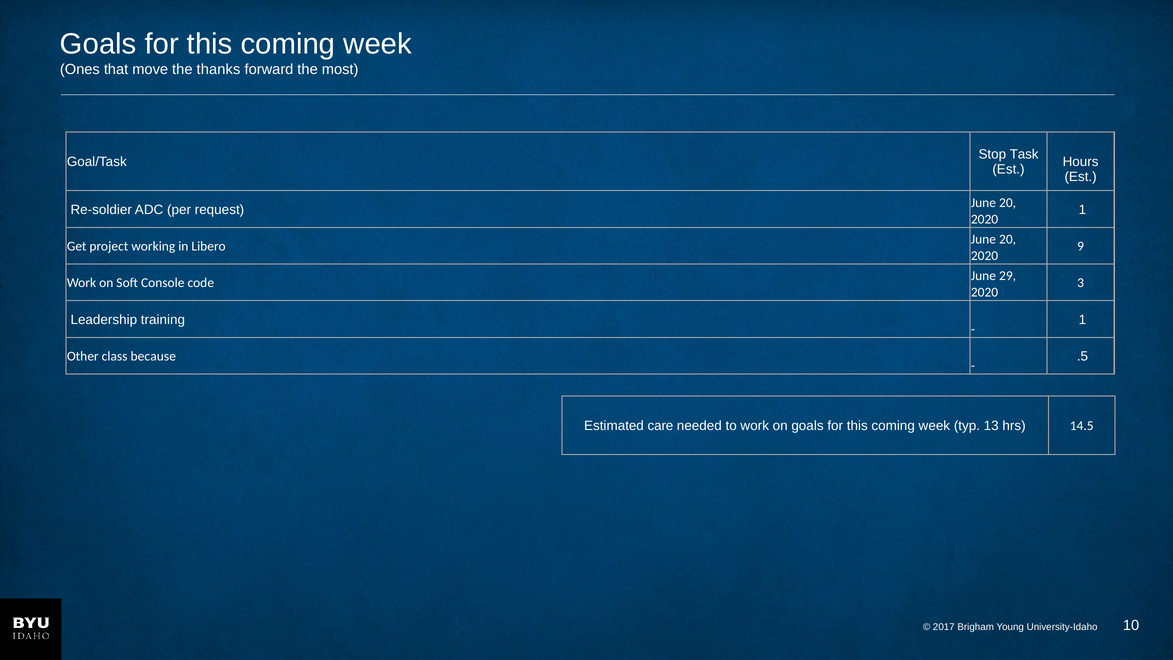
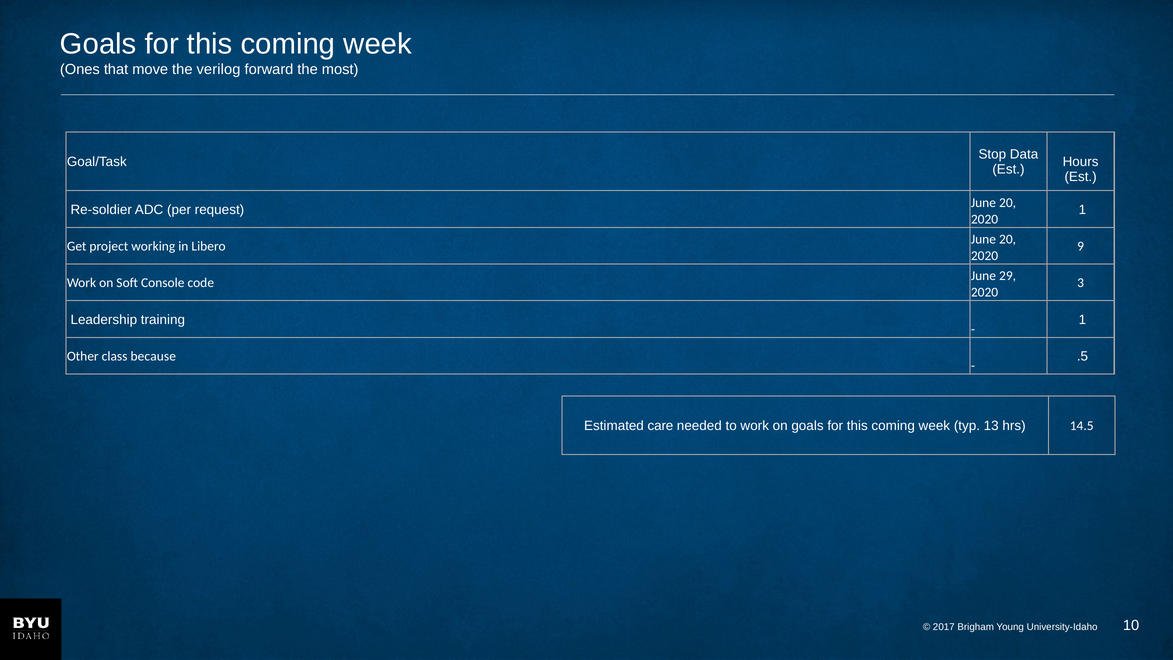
thanks: thanks -> verilog
Task: Task -> Data
